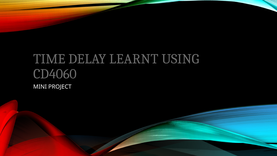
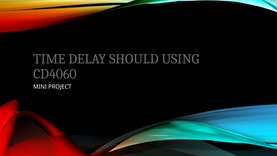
LEARNT: LEARNT -> SHOULD
